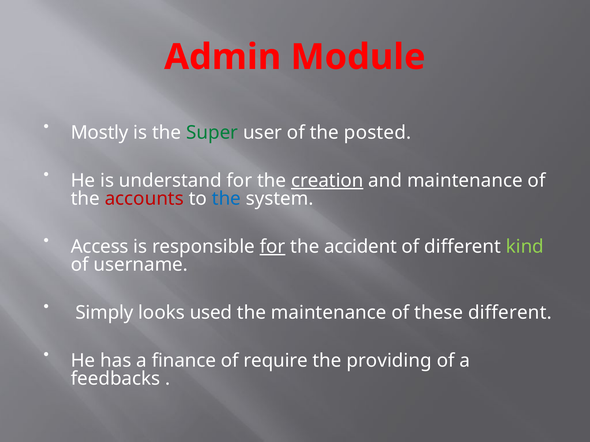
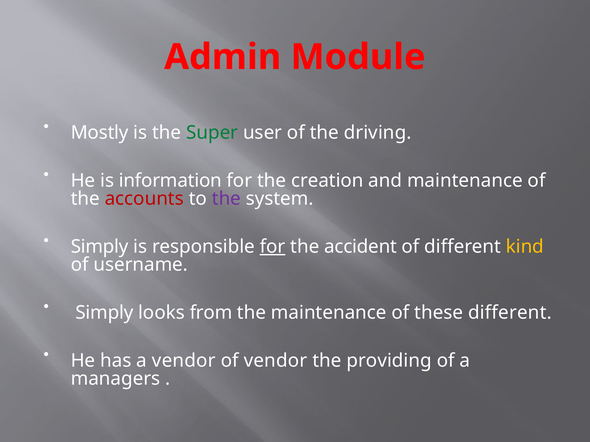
posted: posted -> driving
understand: understand -> information
creation underline: present -> none
the at (226, 199) colour: blue -> purple
Access at (100, 247): Access -> Simply
kind colour: light green -> yellow
used: used -> from
a finance: finance -> vendor
of require: require -> vendor
feedbacks: feedbacks -> managers
